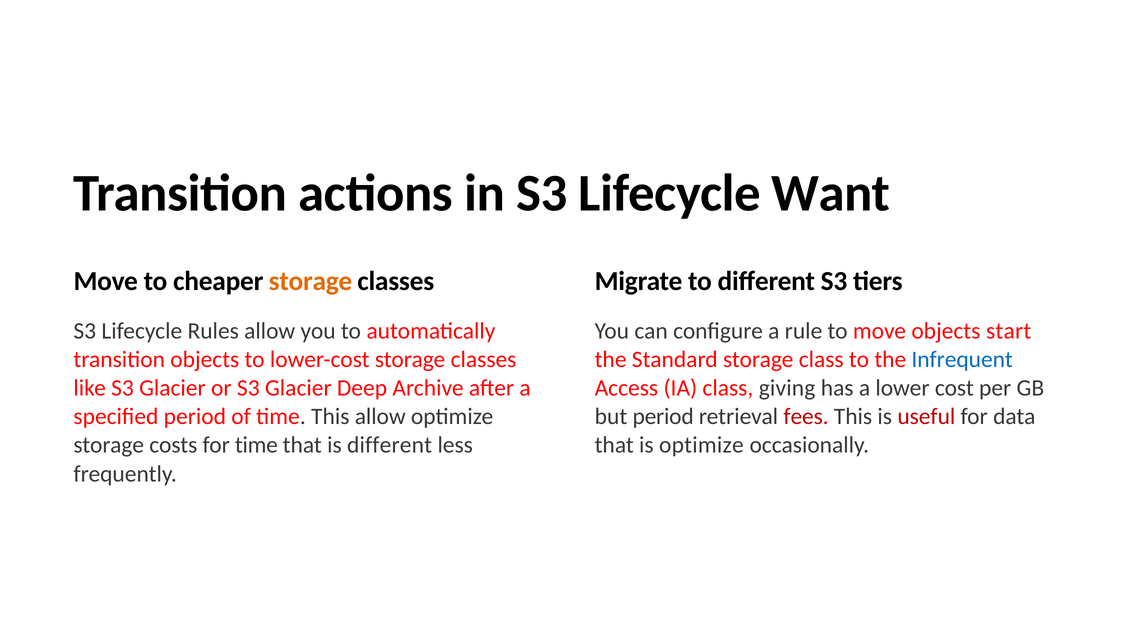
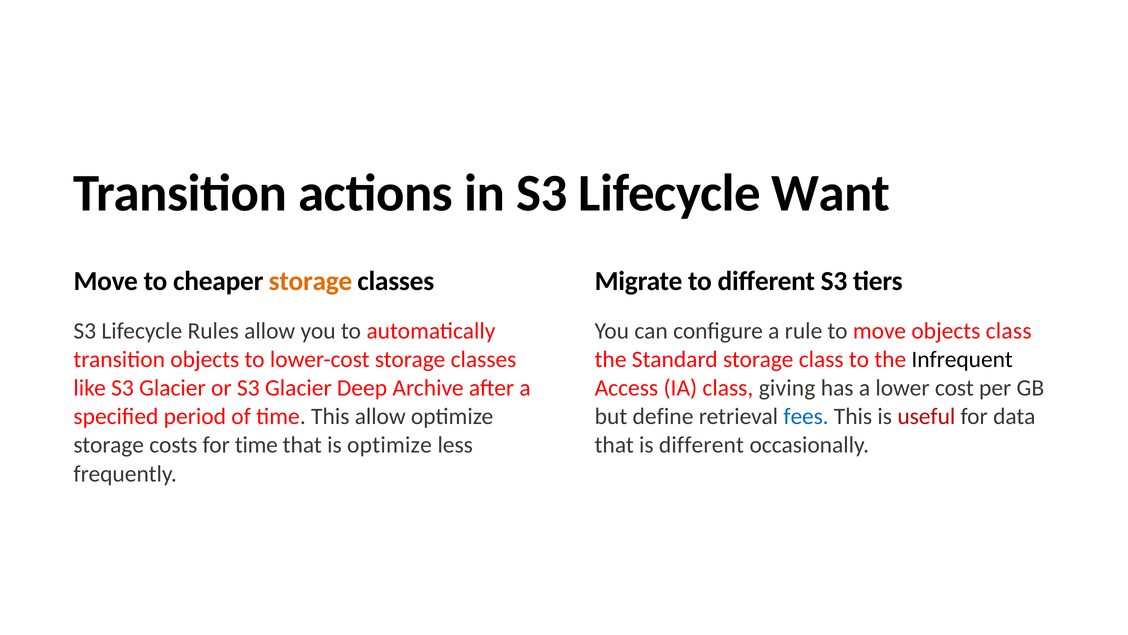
objects start: start -> class
Infrequent colour: blue -> black
but period: period -> define
fees colour: red -> blue
is different: different -> optimize
is optimize: optimize -> different
